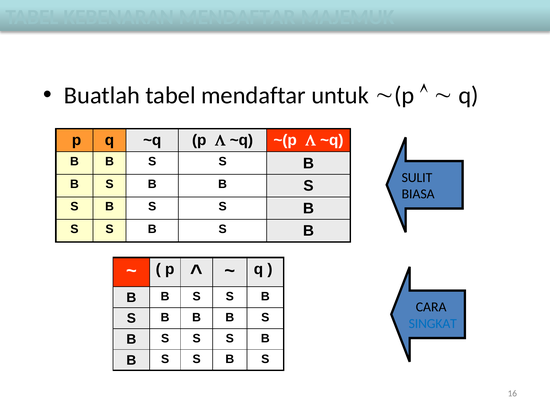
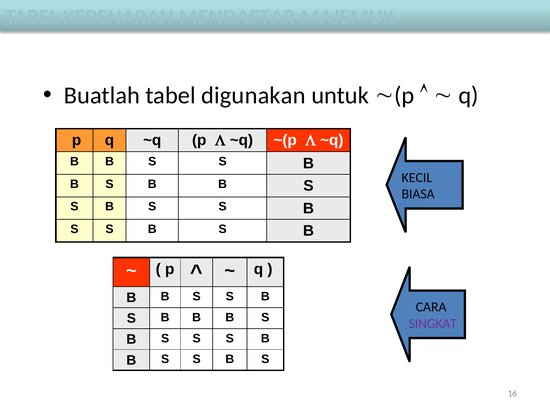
tabel mendaftar: mendaftar -> digunakan
SULIT: SULIT -> KECIL
SINGKAT colour: blue -> purple
